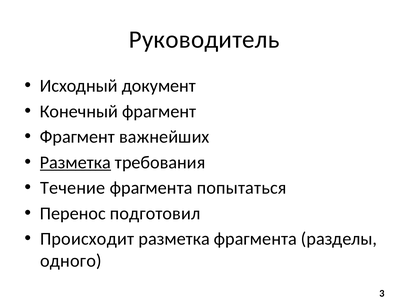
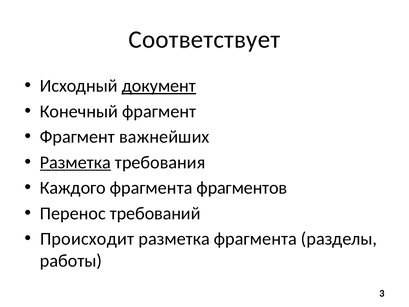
Руководитель: Руководитель -> Соответствует
документ underline: none -> present
Течение: Течение -> Каждого
попытаться: попытаться -> фрагментов
подготовил: подготовил -> требований
одного: одного -> работы
